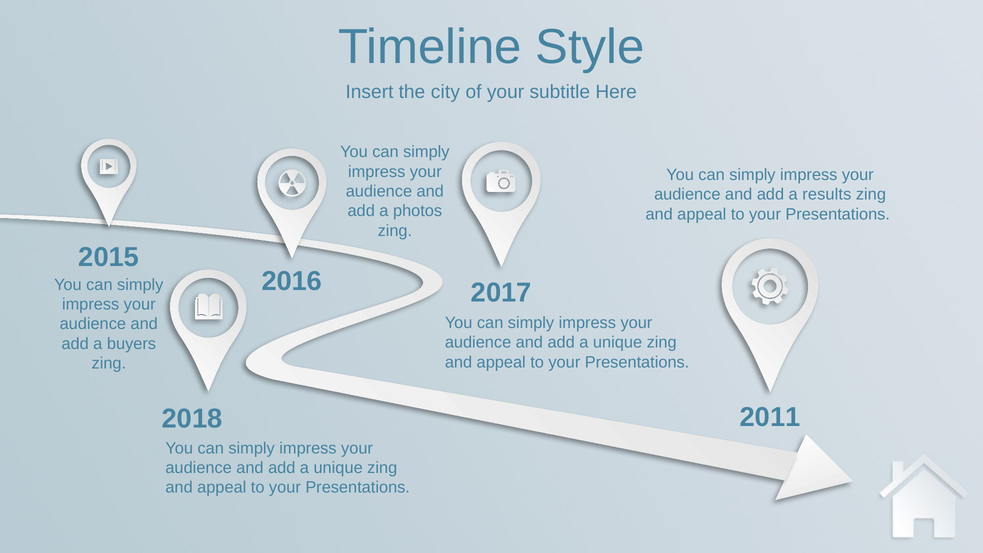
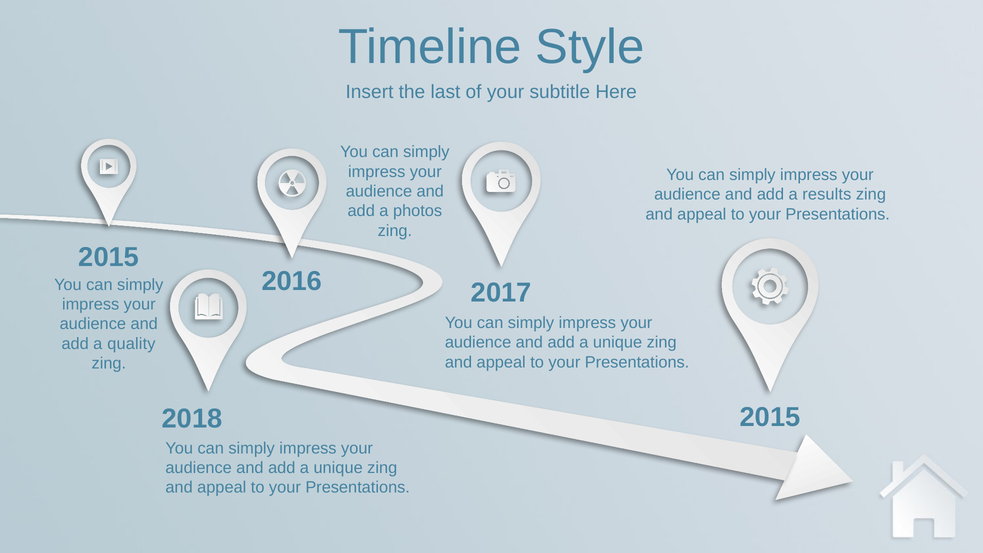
city: city -> last
buyers: buyers -> quality
2011 at (770, 417): 2011 -> 2015
